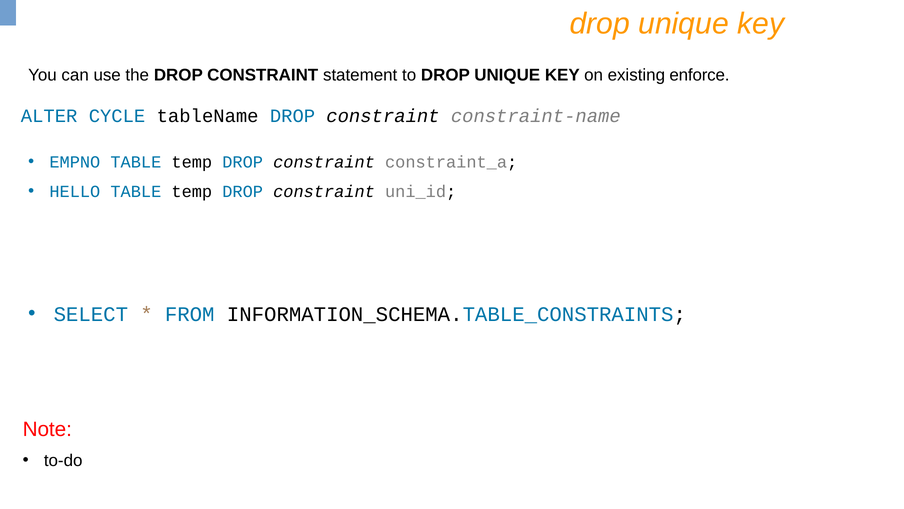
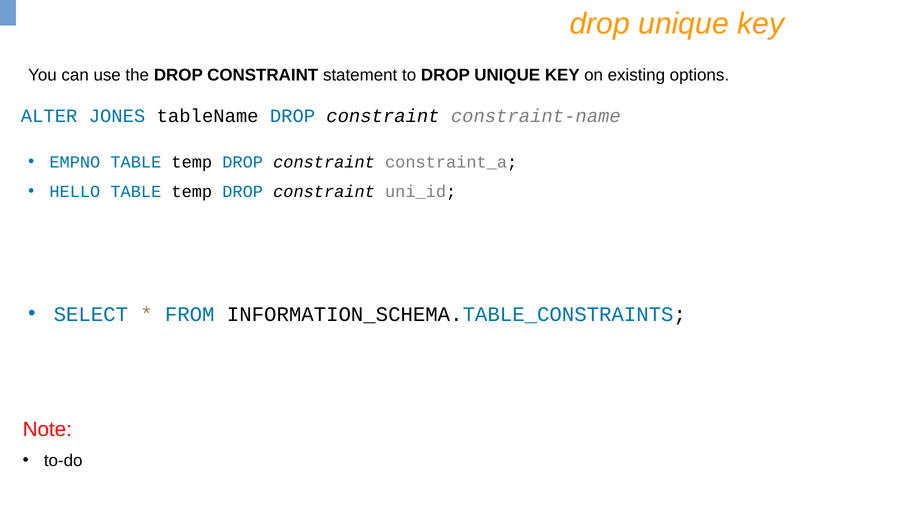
enforce: enforce -> options
CYCLE: CYCLE -> JONES
